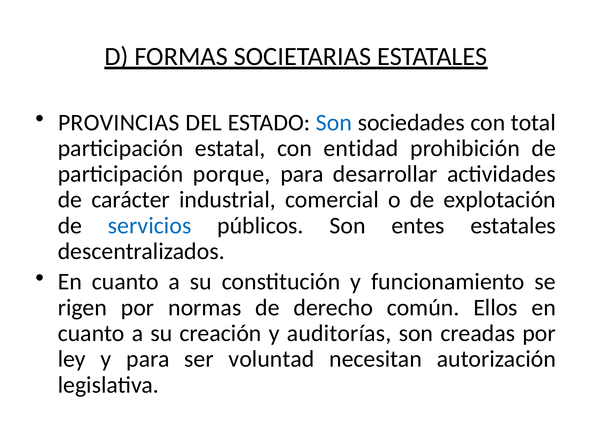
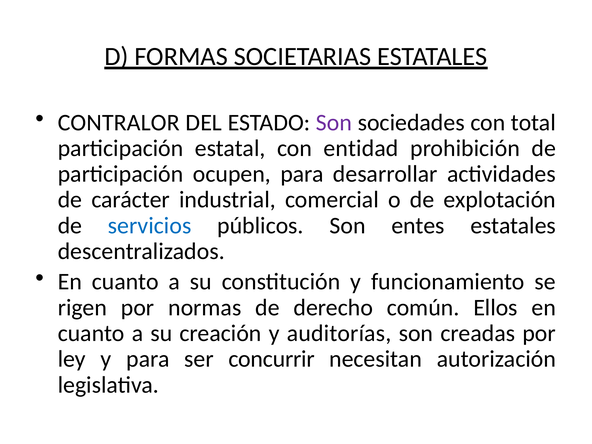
PROVINCIAS: PROVINCIAS -> CONTRALOR
Son at (334, 123) colour: blue -> purple
porque: porque -> ocupen
voluntad: voluntad -> concurrir
